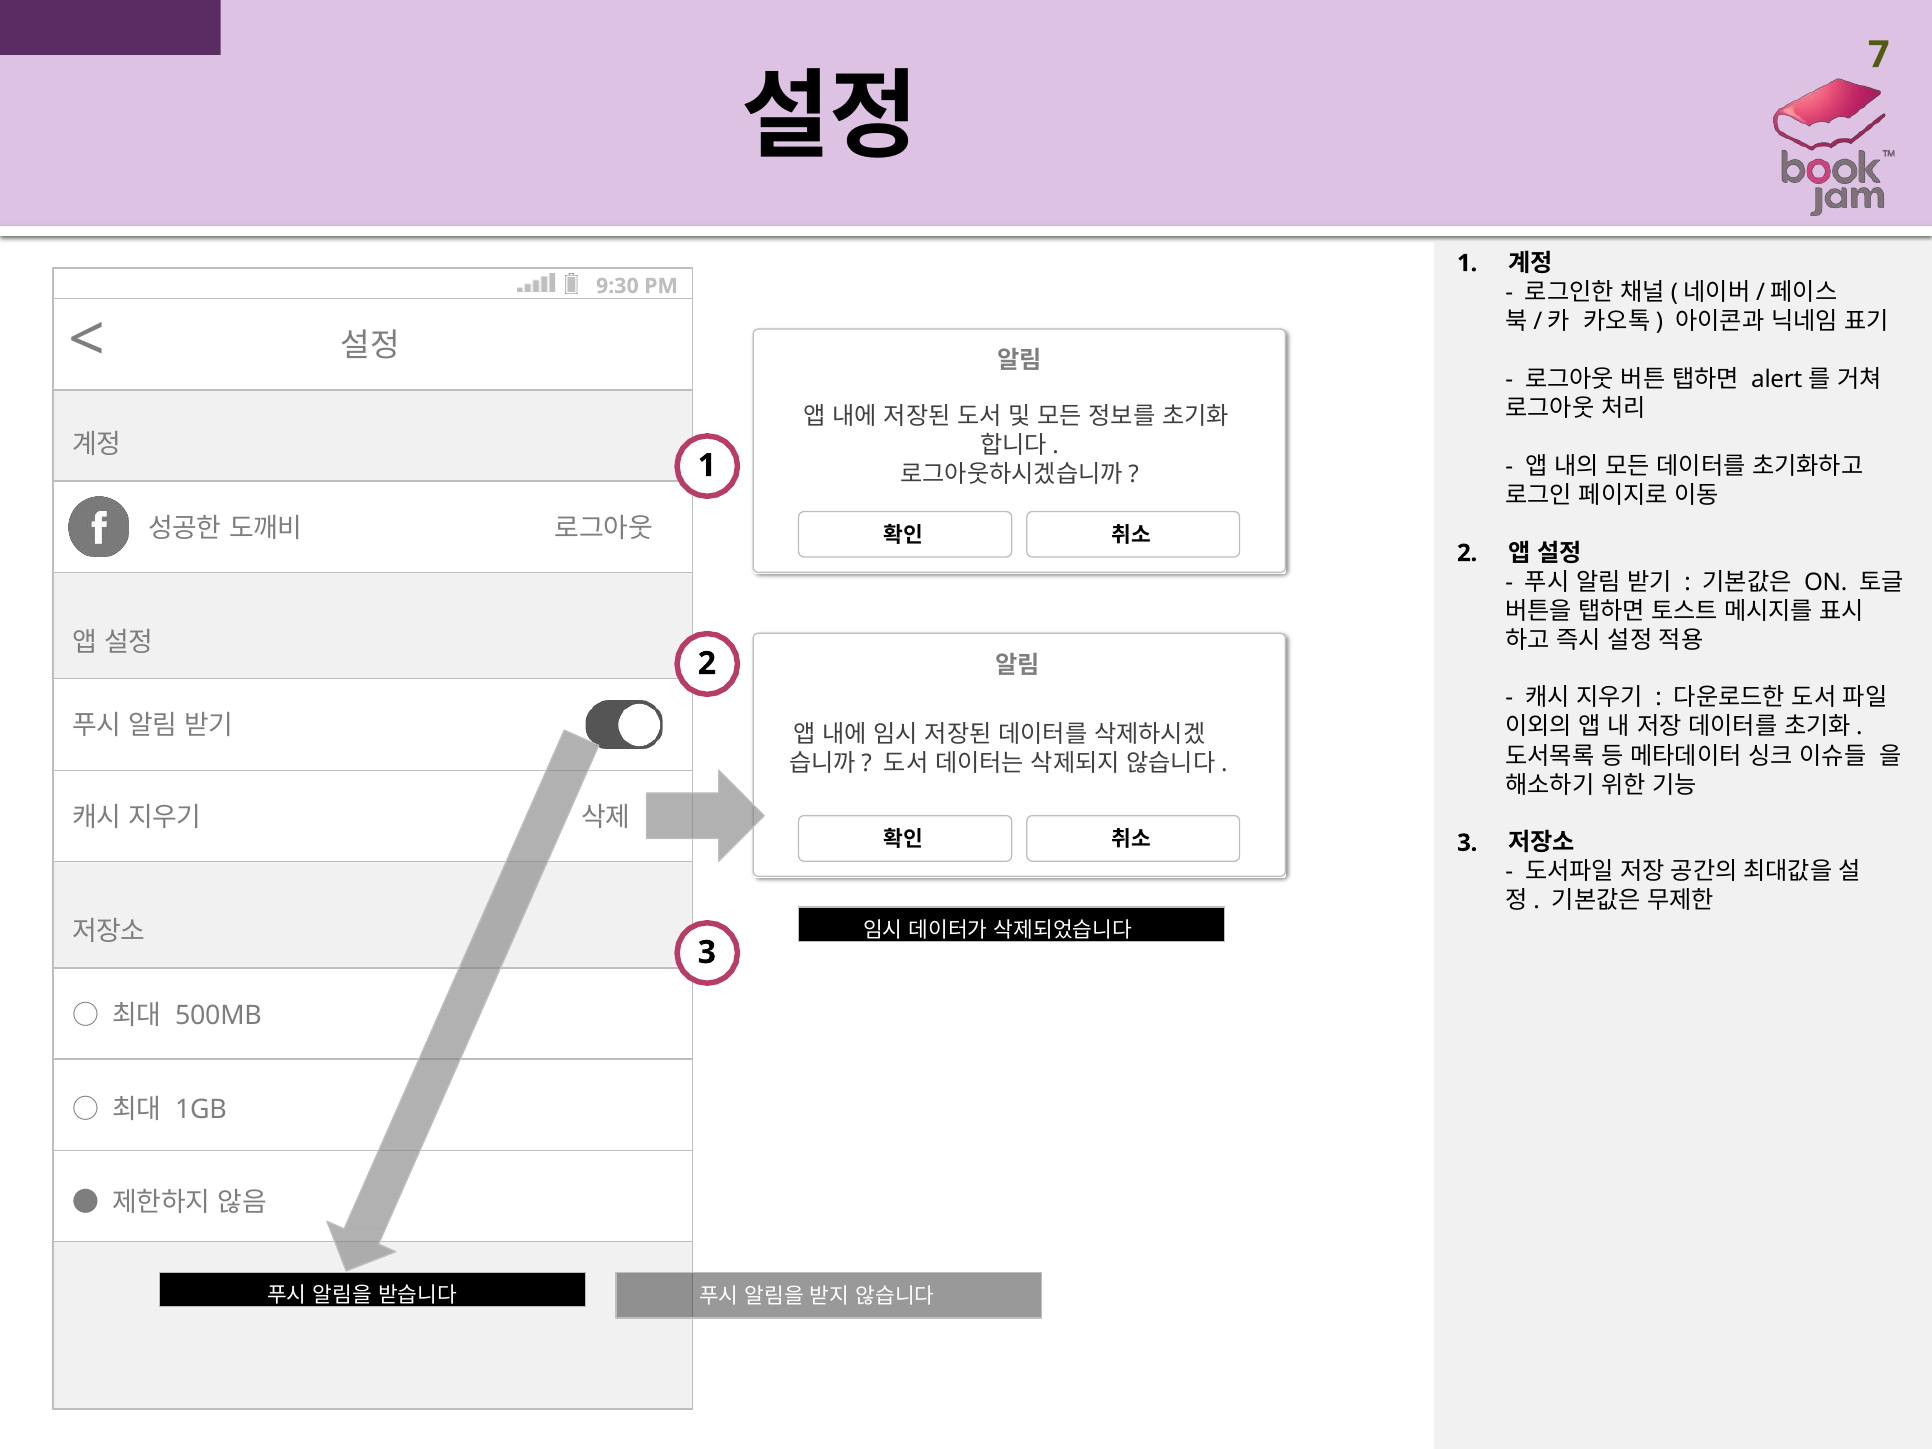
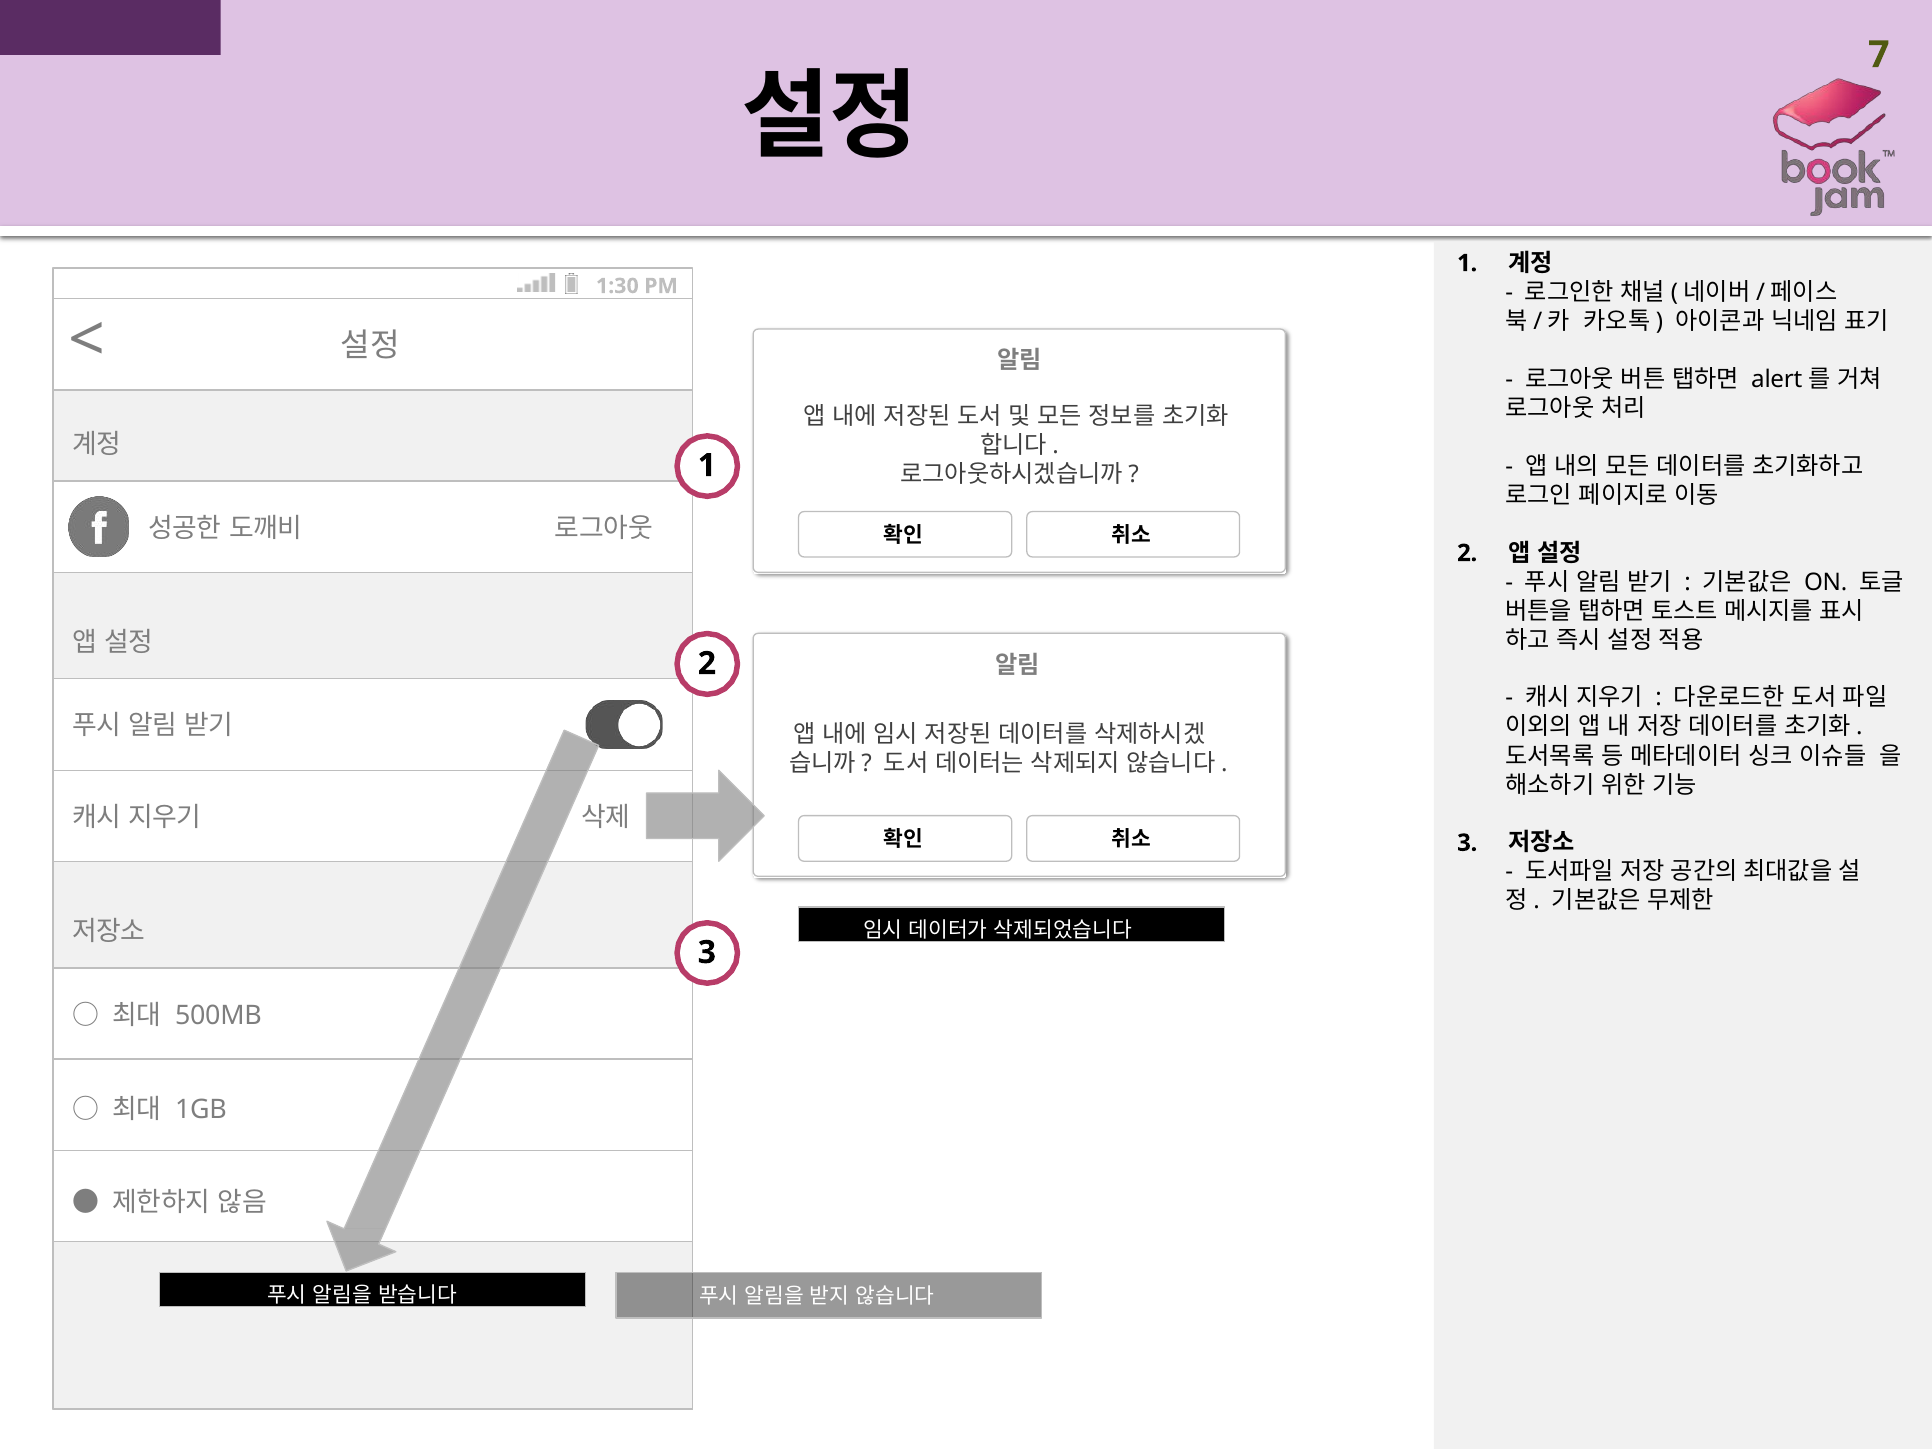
9:30: 9:30 -> 1:30
